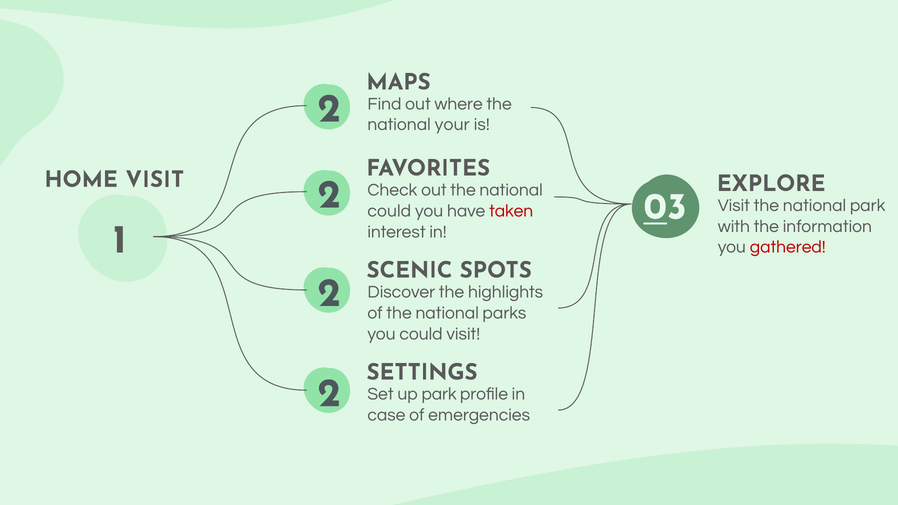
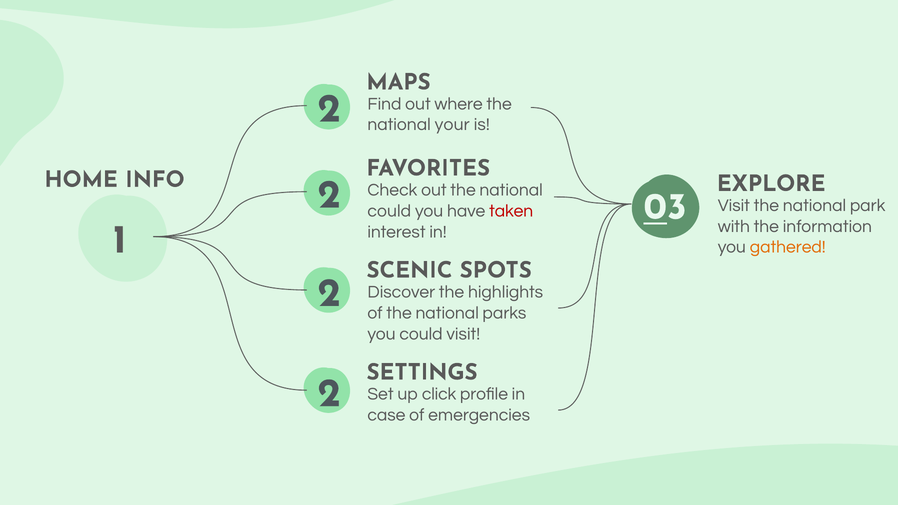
HOME VISIT: VISIT -> INFO
gathered colour: red -> orange
up park: park -> click
